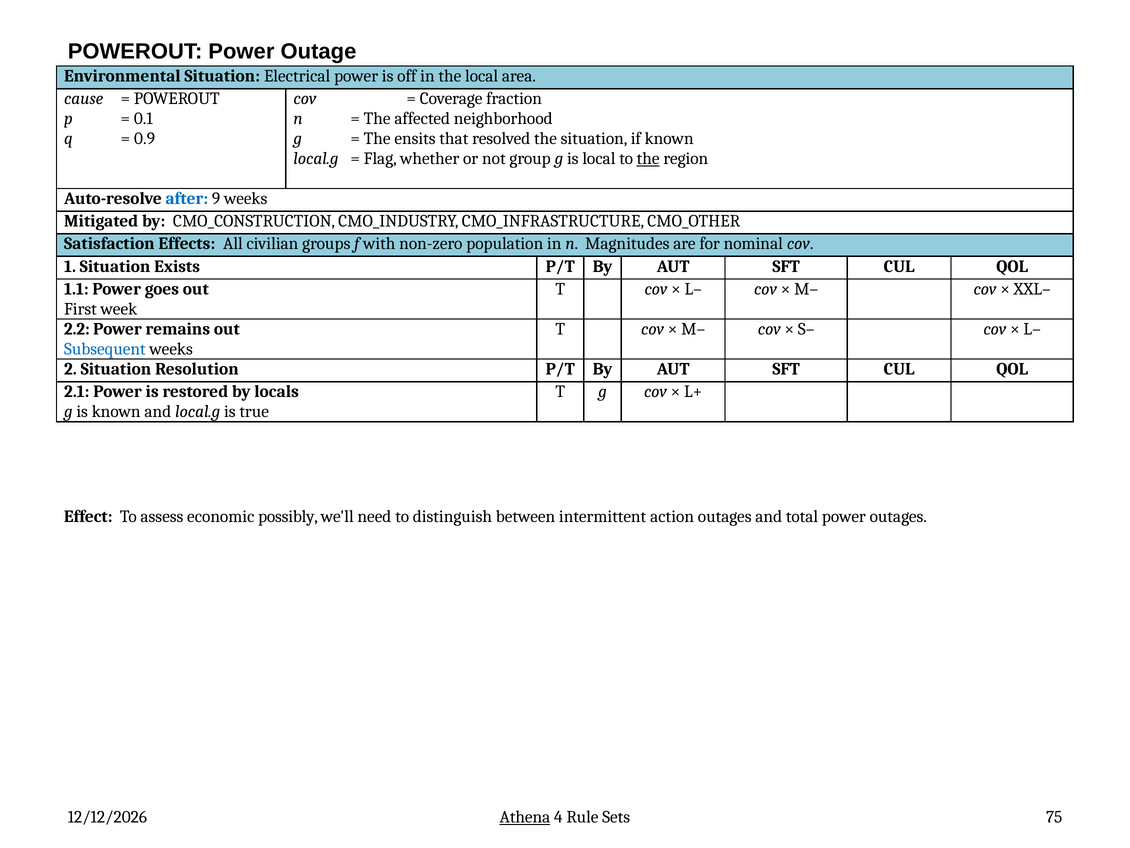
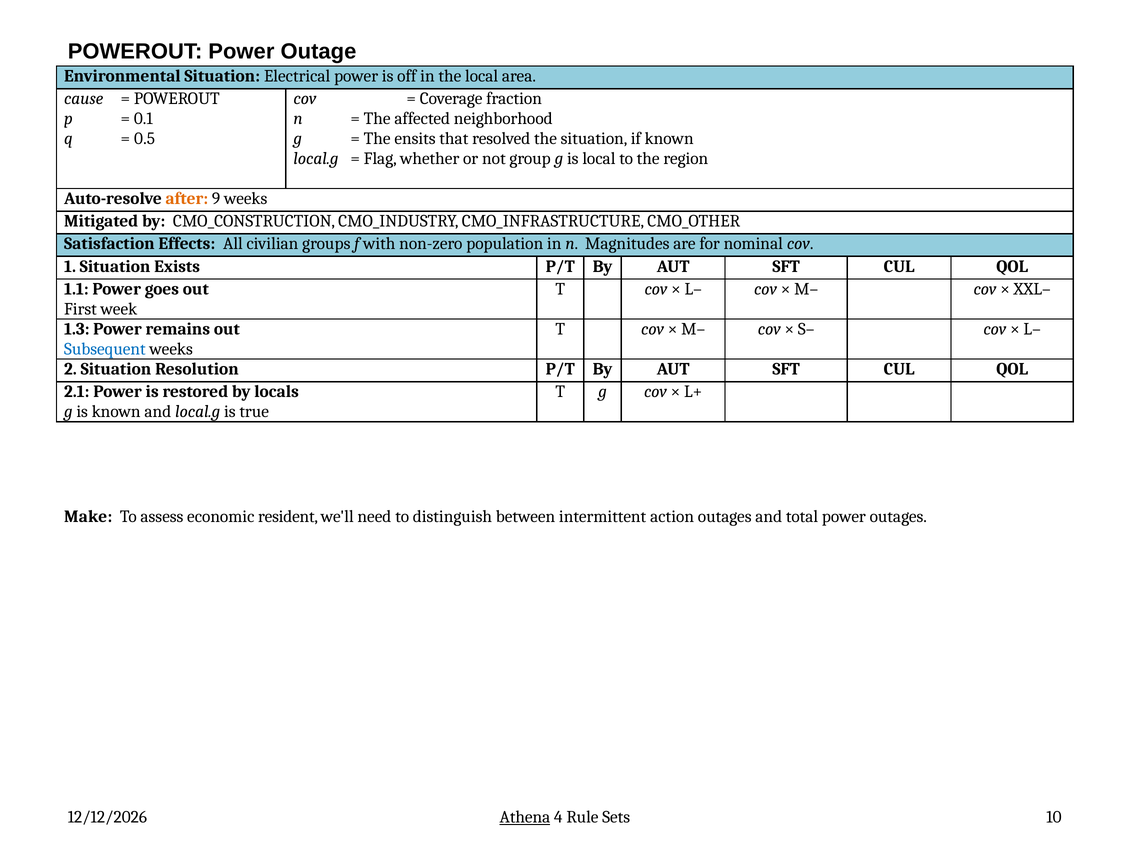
0.9: 0.9 -> 0.5
the at (648, 158) underline: present -> none
after colour: blue -> orange
2.2: 2.2 -> 1.3
Effect: Effect -> Make
possibly: possibly -> resident
75: 75 -> 10
